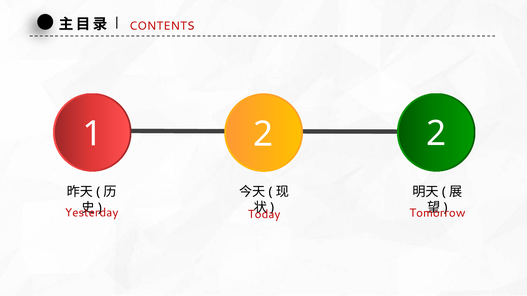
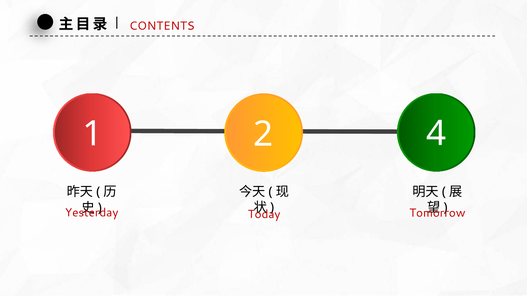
1 2: 2 -> 4
